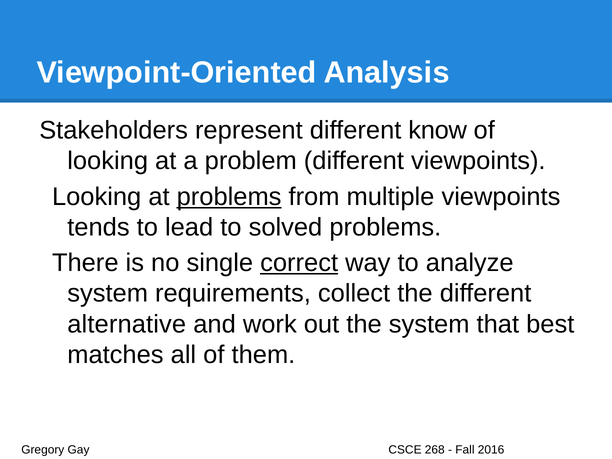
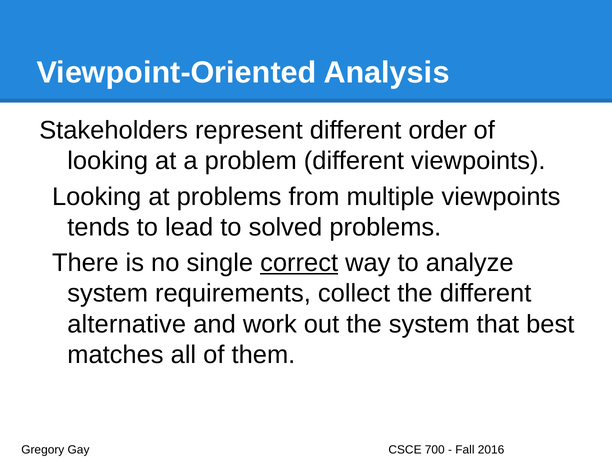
know: know -> order
problems at (229, 197) underline: present -> none
268: 268 -> 700
